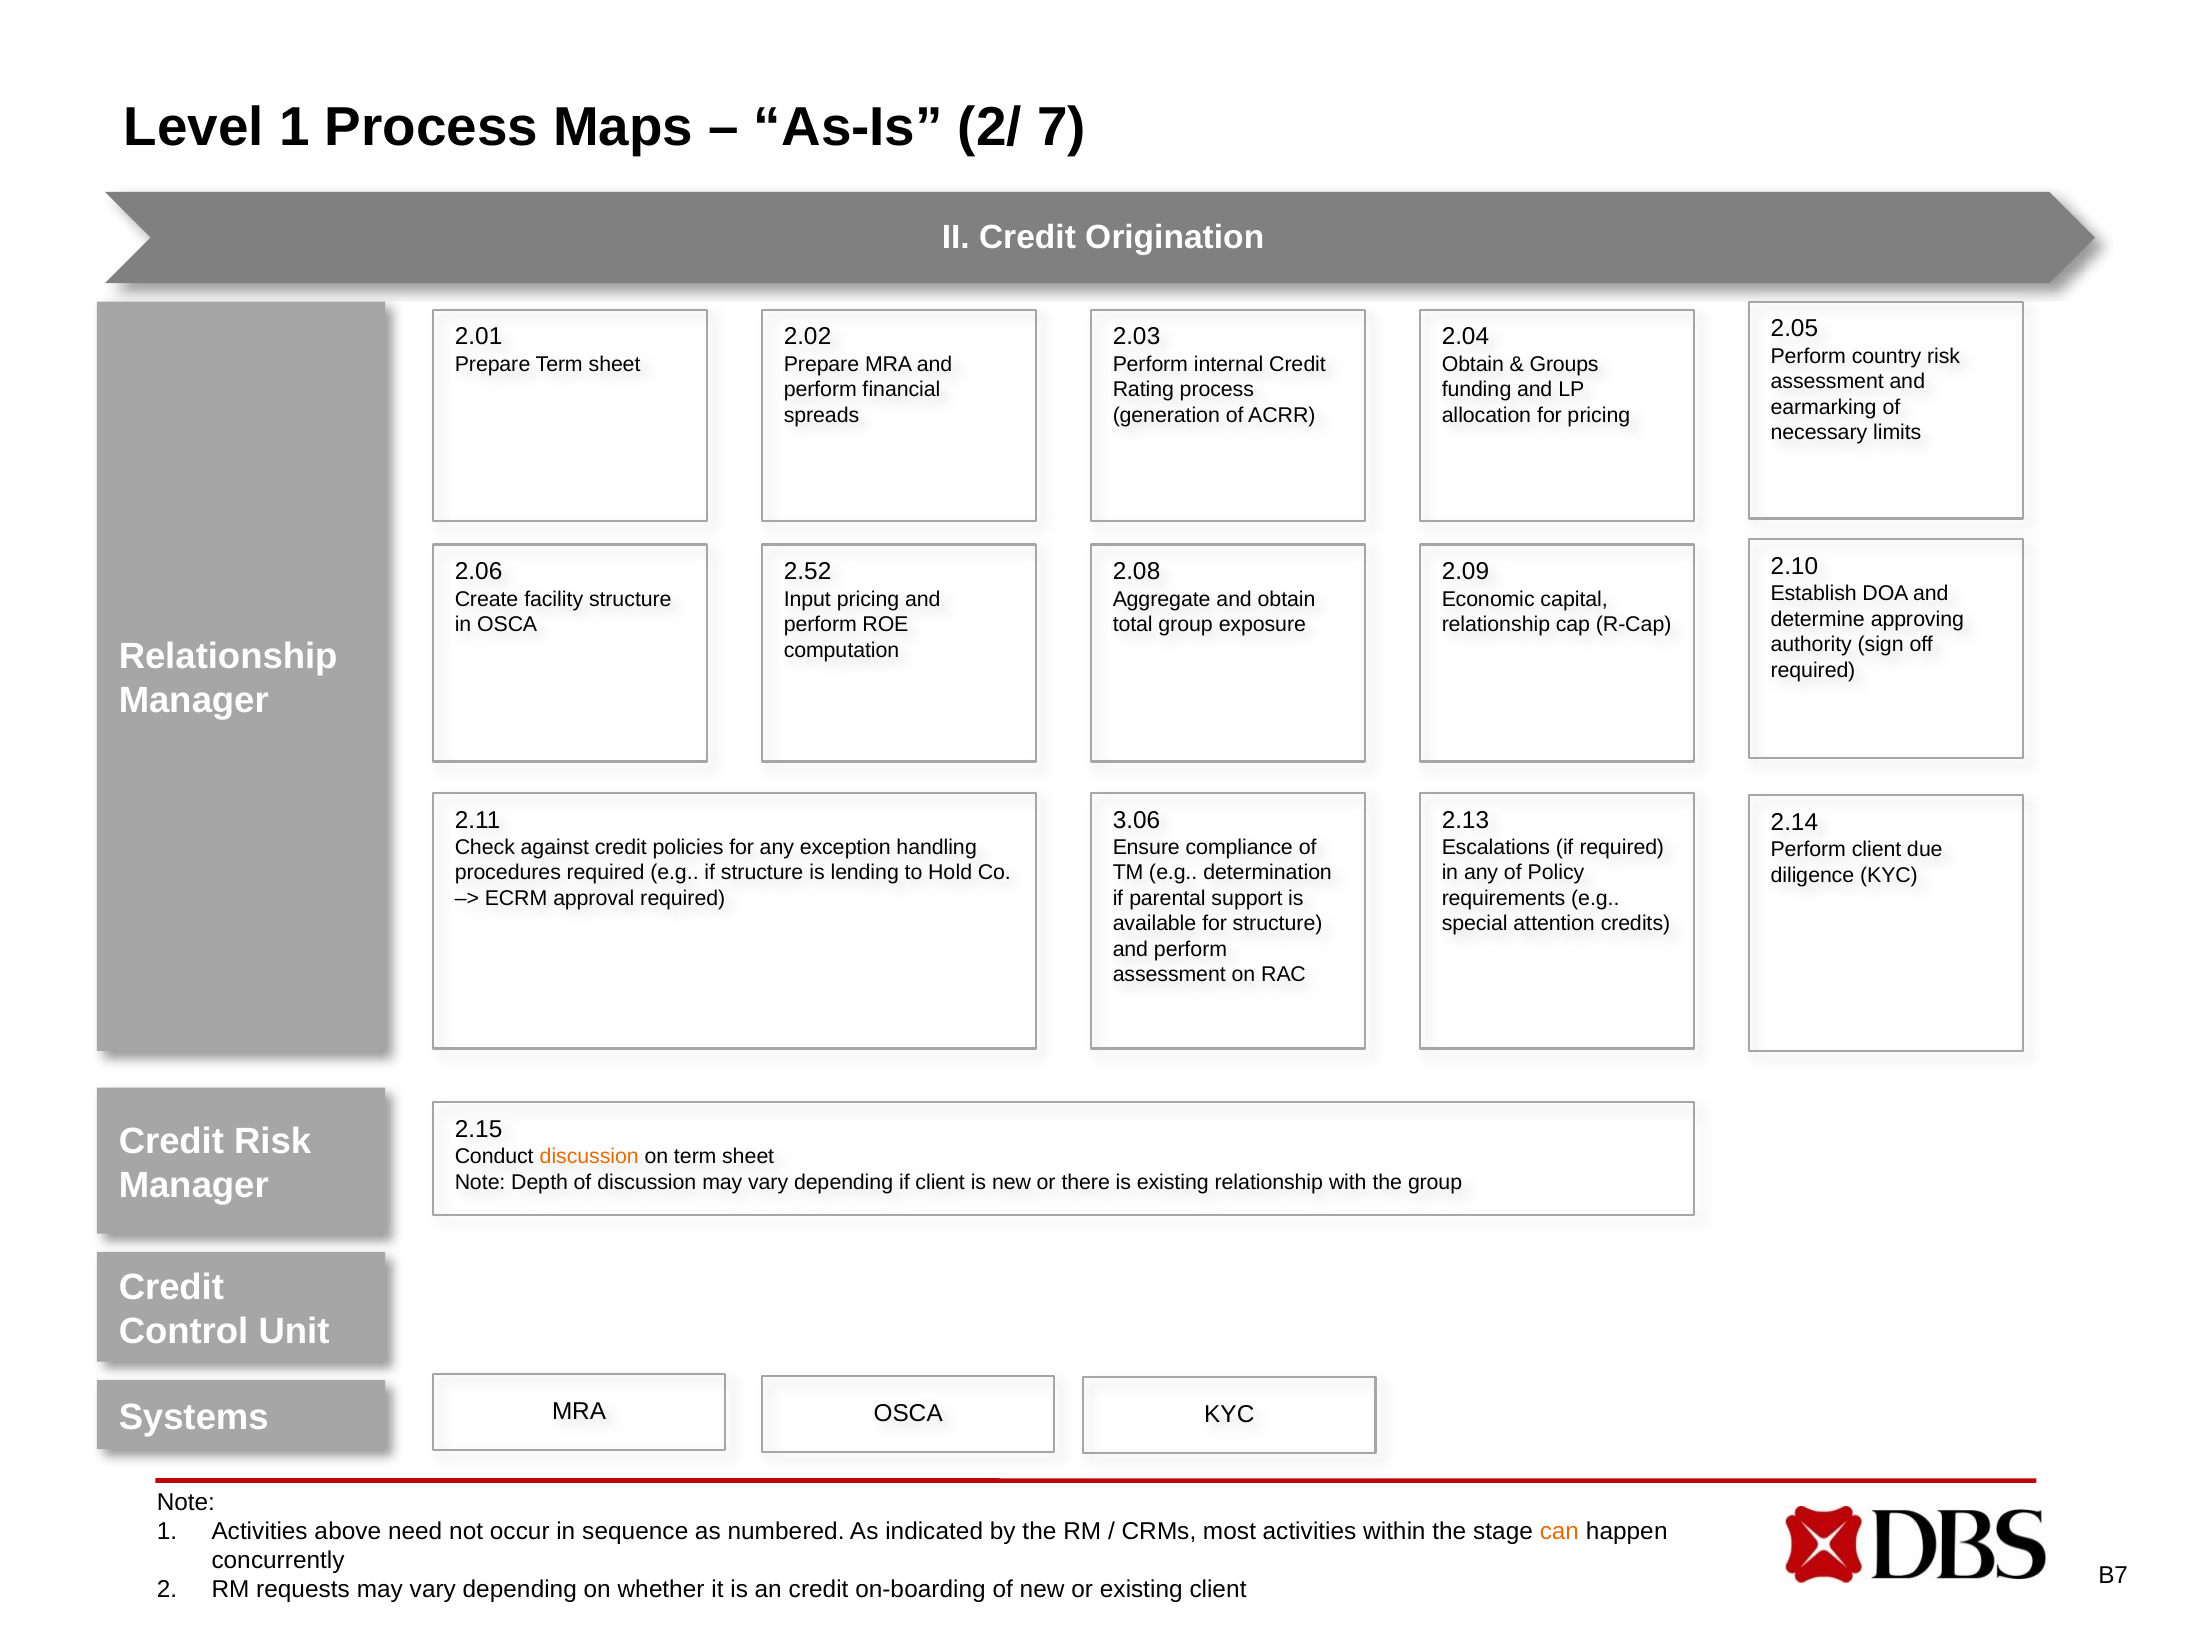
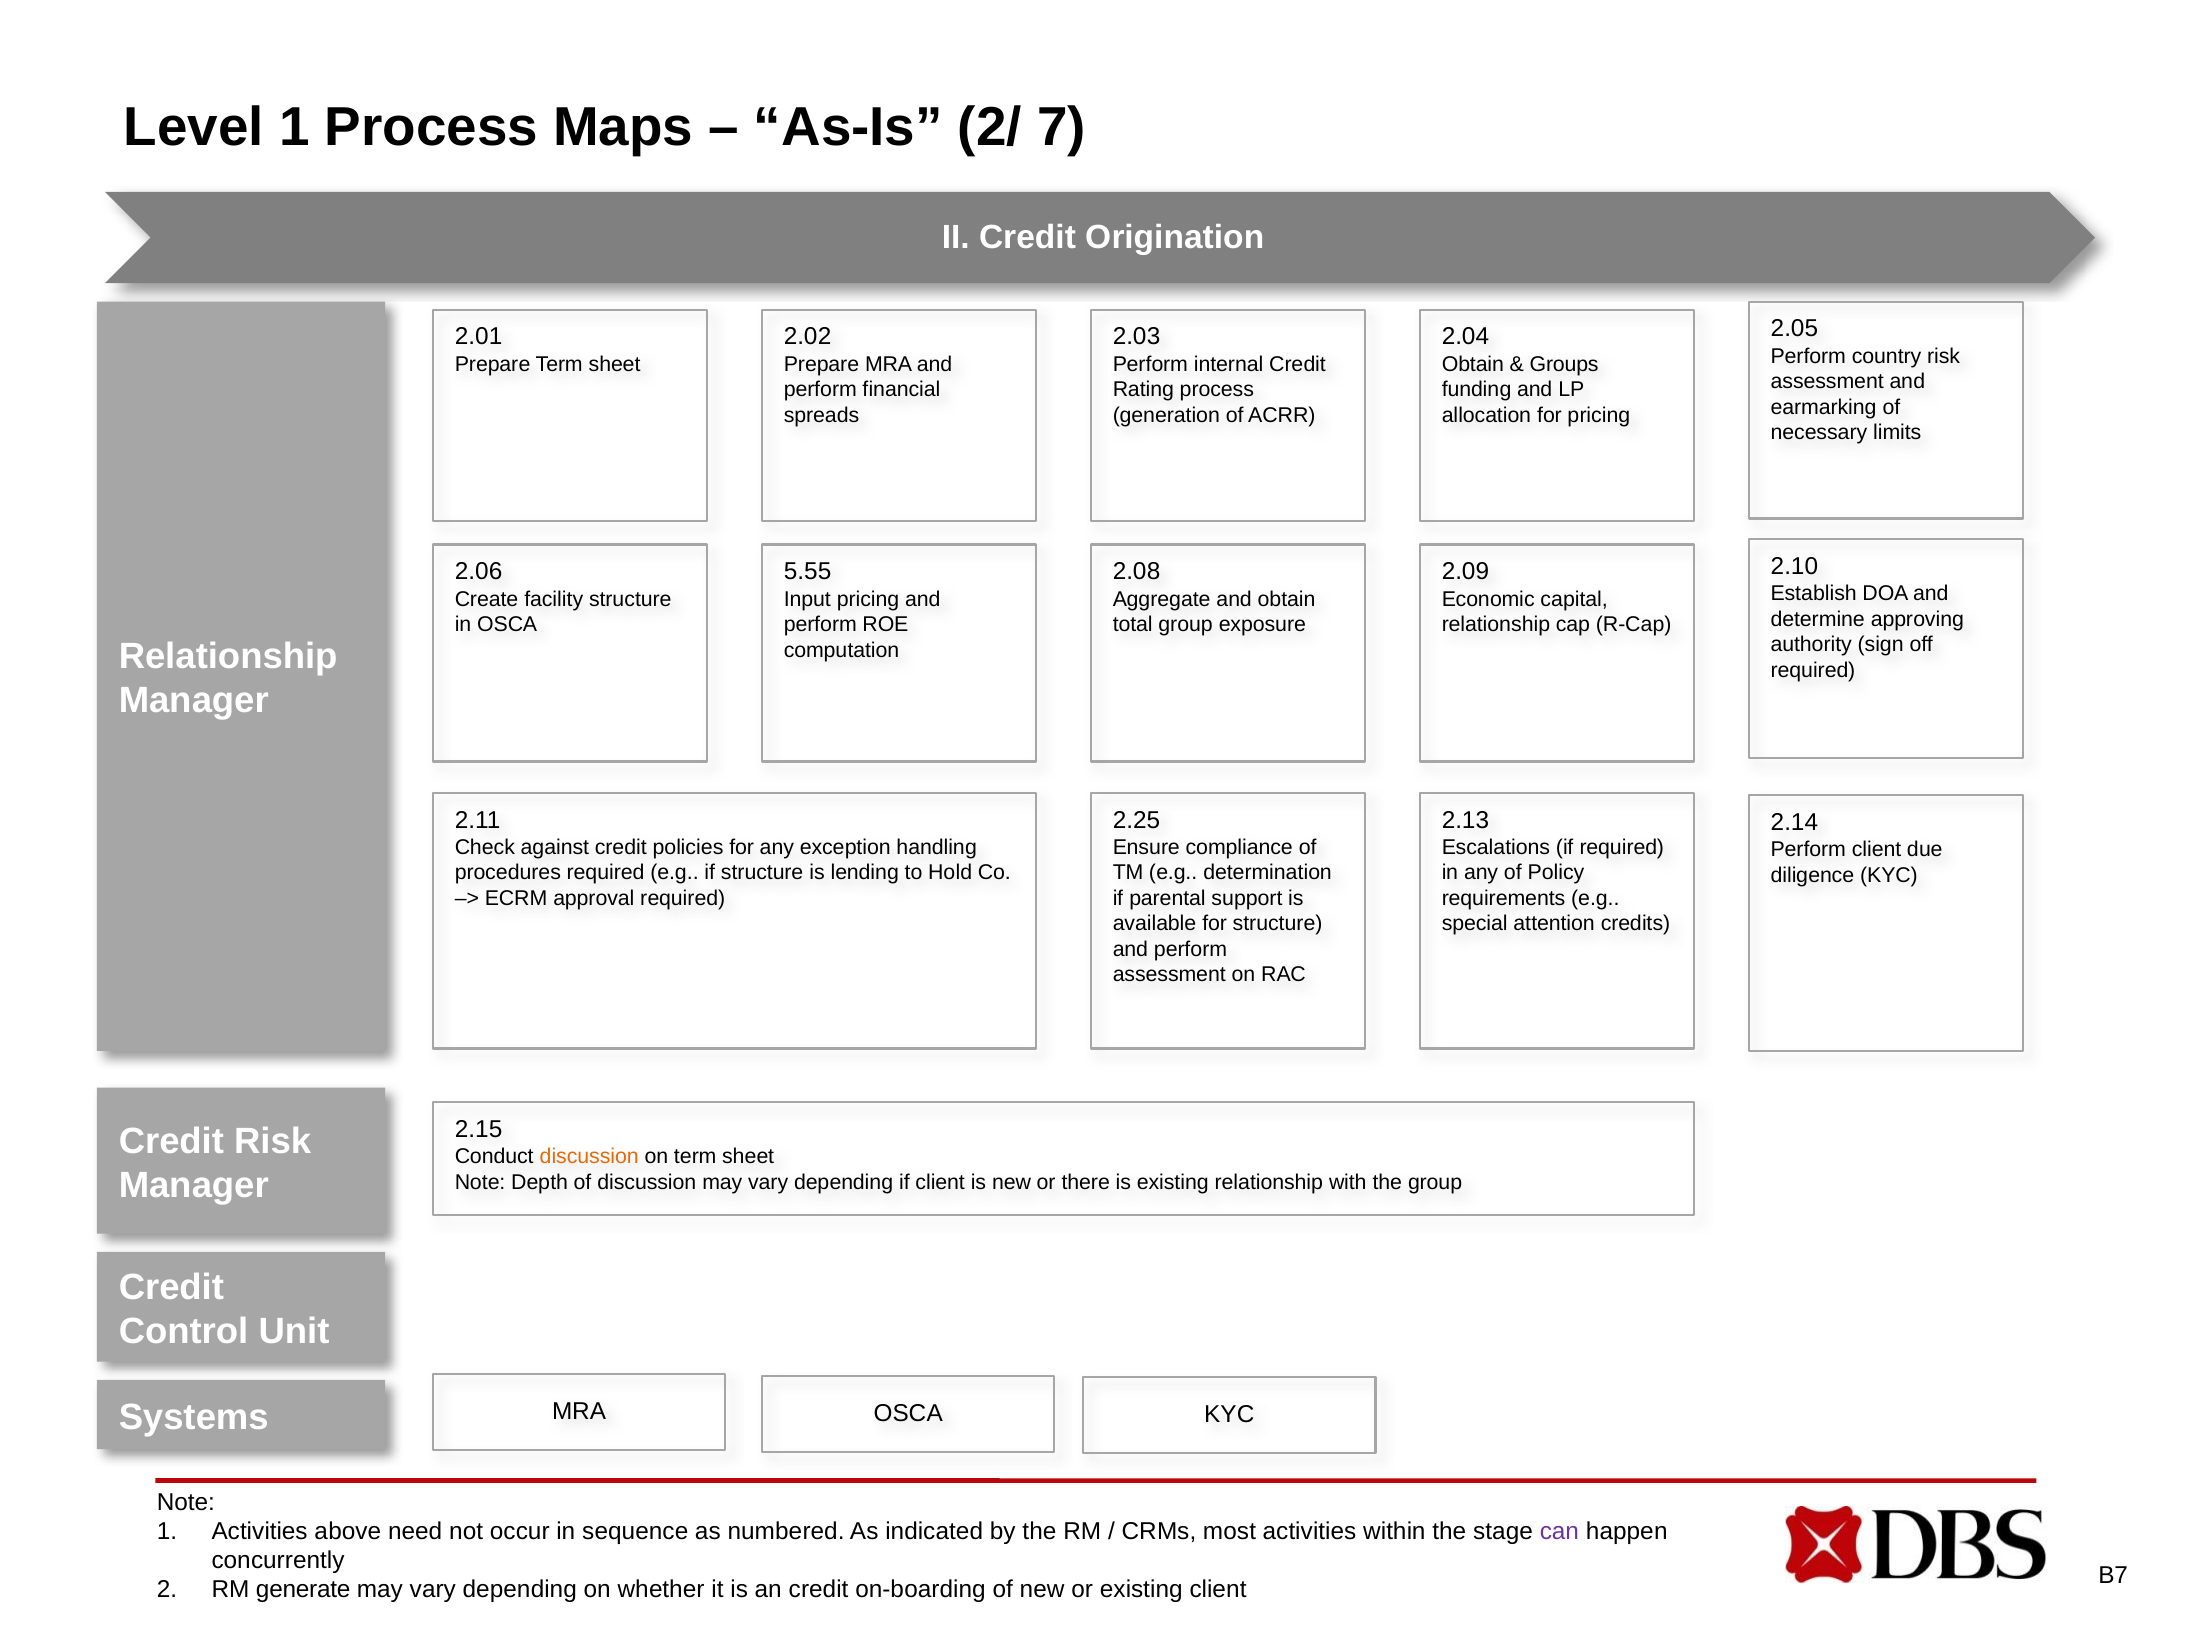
2.52: 2.52 -> 5.55
3.06: 3.06 -> 2.25
can colour: orange -> purple
requests: requests -> generate
